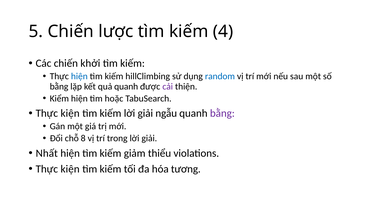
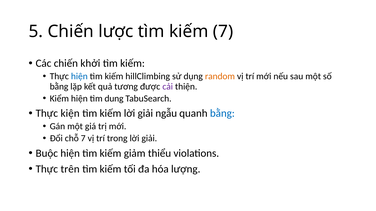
kiếm 4: 4 -> 7
random colour: blue -> orange
quả quanh: quanh -> tương
hoặc: hoặc -> dung
bằng at (222, 114) colour: purple -> blue
chỗ 8: 8 -> 7
Nhất: Nhất -> Buộc
kiện at (70, 169): kiện -> trên
tương: tương -> lượng
